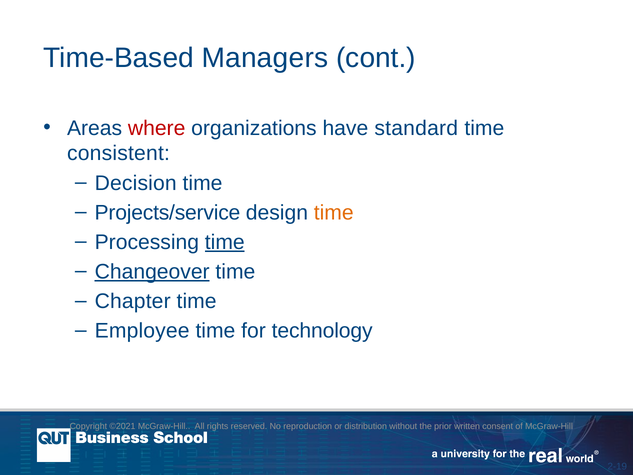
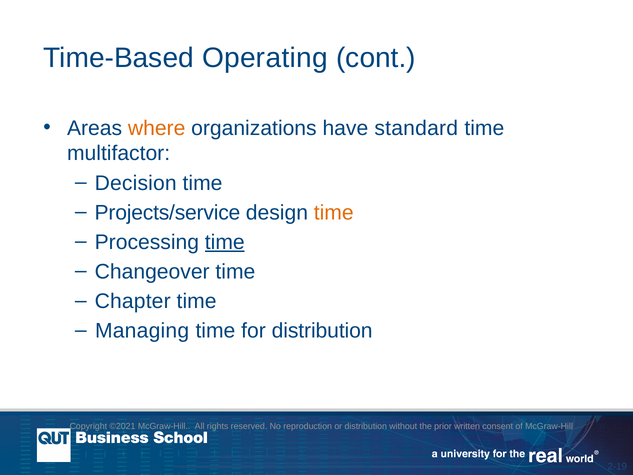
Managers: Managers -> Operating
where colour: red -> orange
consistent: consistent -> multifactor
Changeover underline: present -> none
Employee: Employee -> Managing
for technology: technology -> distribution
